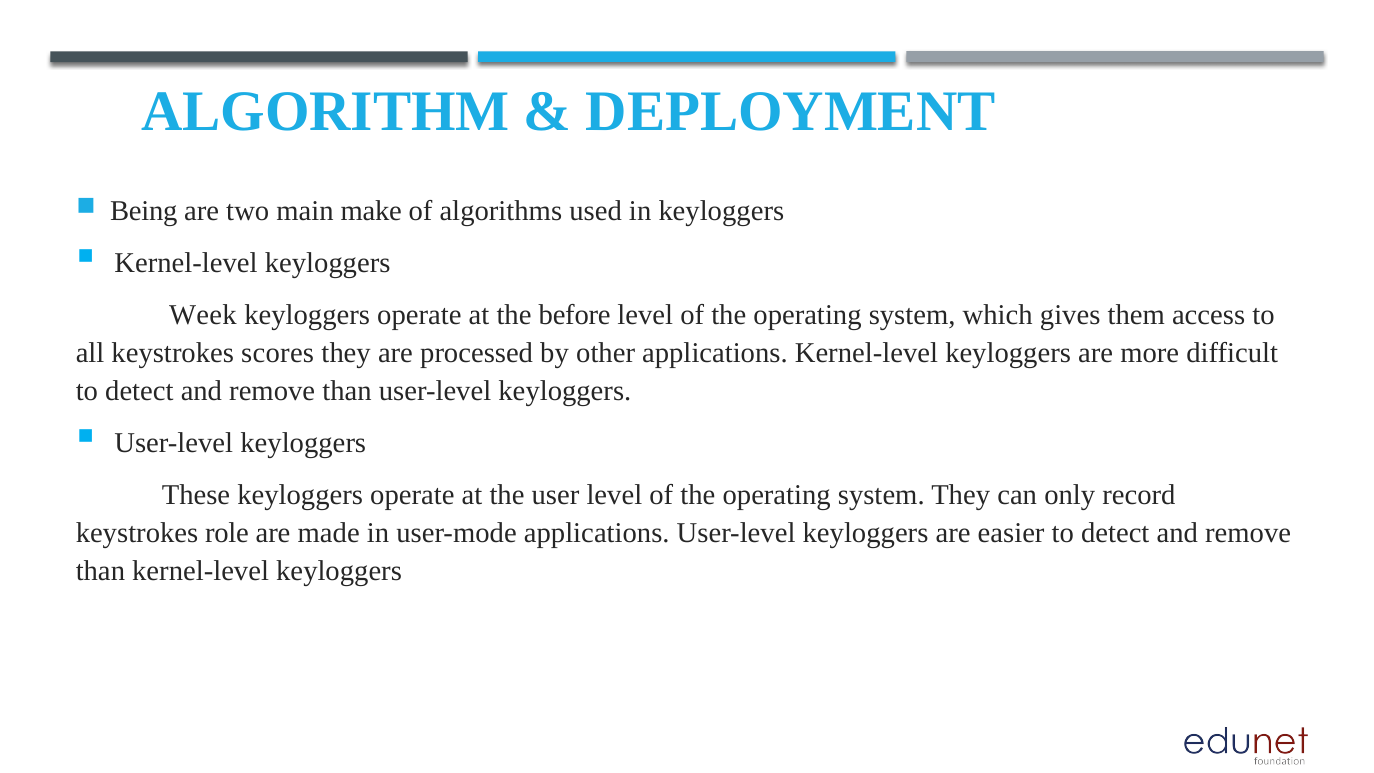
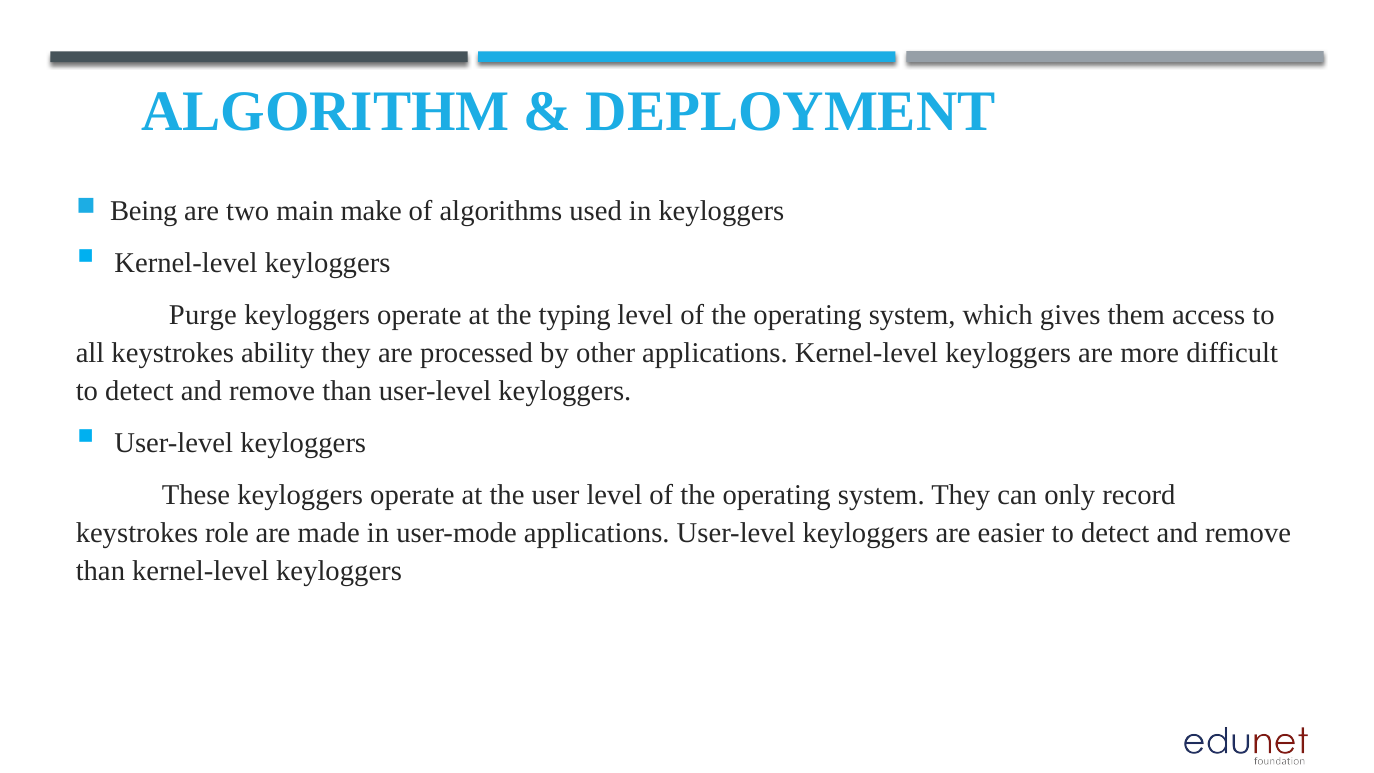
Week: Week -> Purge
before: before -> typing
scores: scores -> ability
